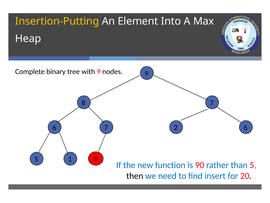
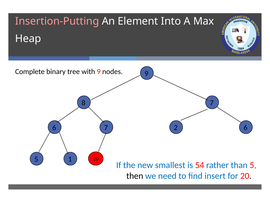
Insertion-Putting colour: yellow -> pink
function: function -> smallest
90: 90 -> 54
